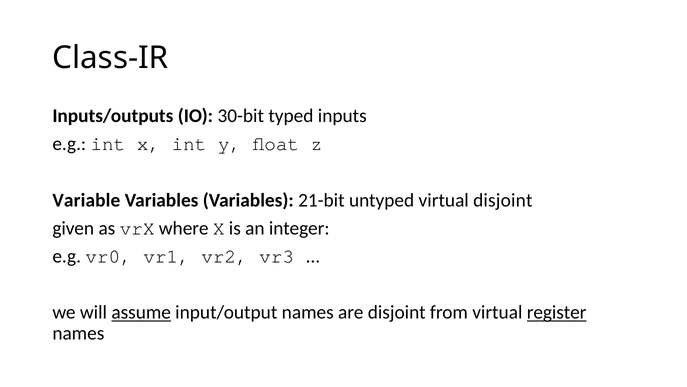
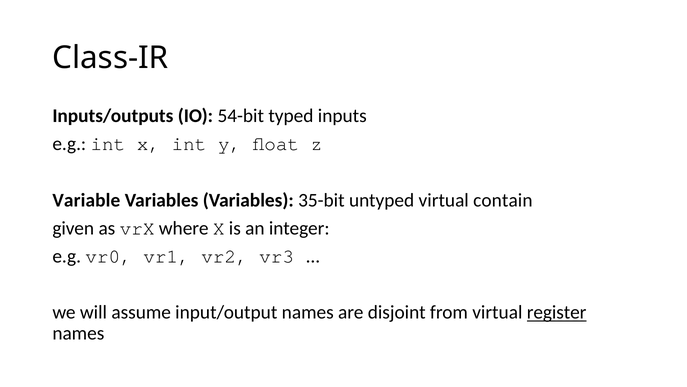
30-bit: 30-bit -> 54-bit
21-bit: 21-bit -> 35-bit
virtual disjoint: disjoint -> contain
assume underline: present -> none
